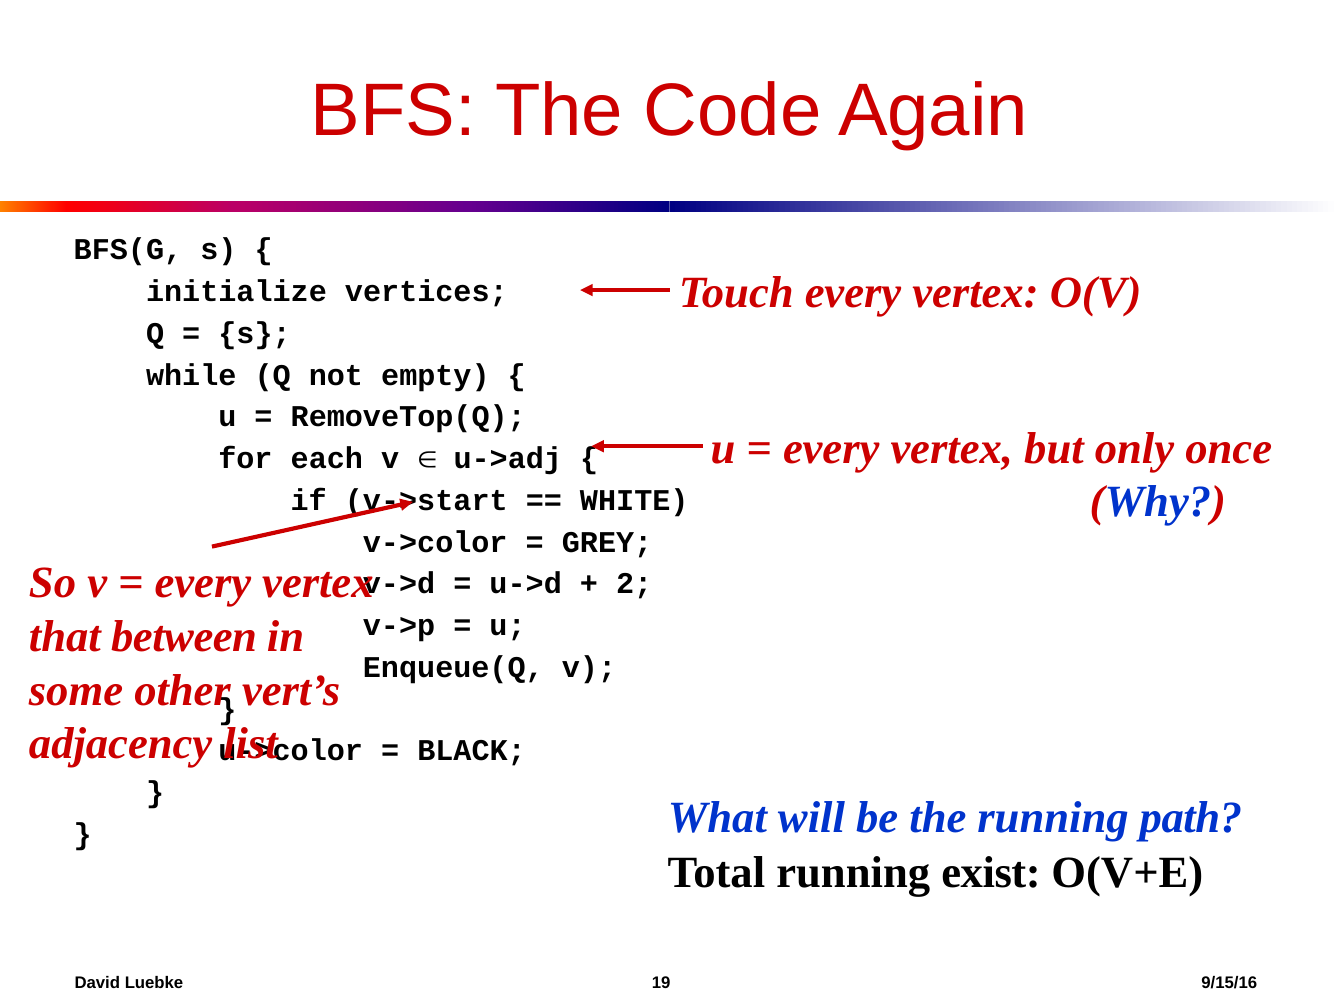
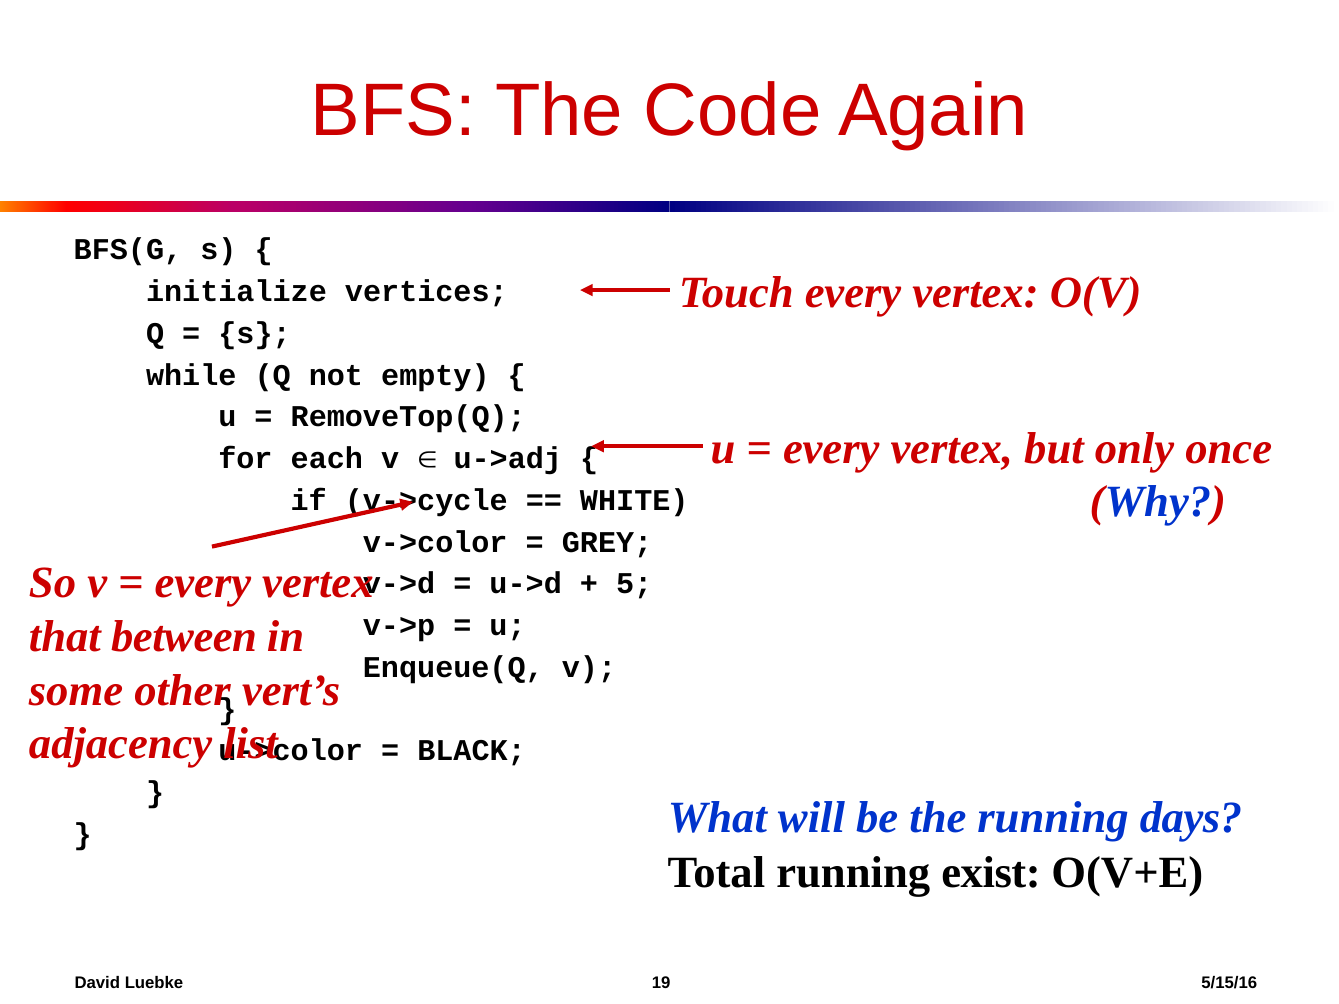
v->start: v->start -> v->cycle
2: 2 -> 5
path: path -> days
9/15/16: 9/15/16 -> 5/15/16
